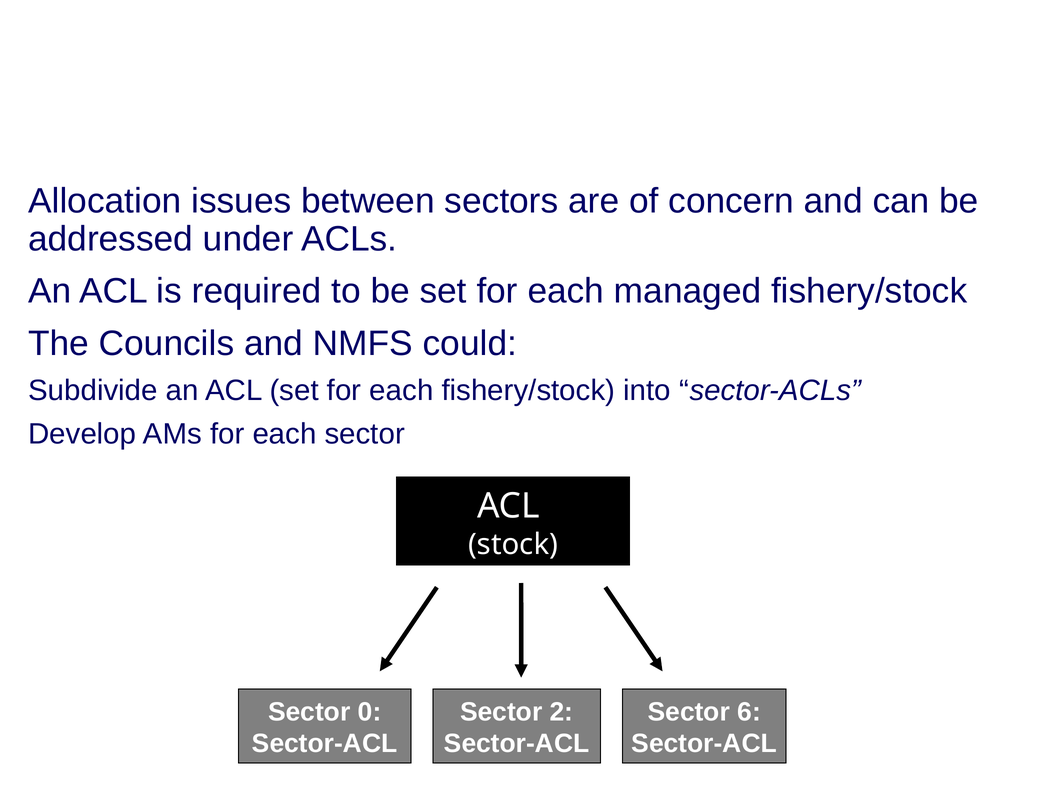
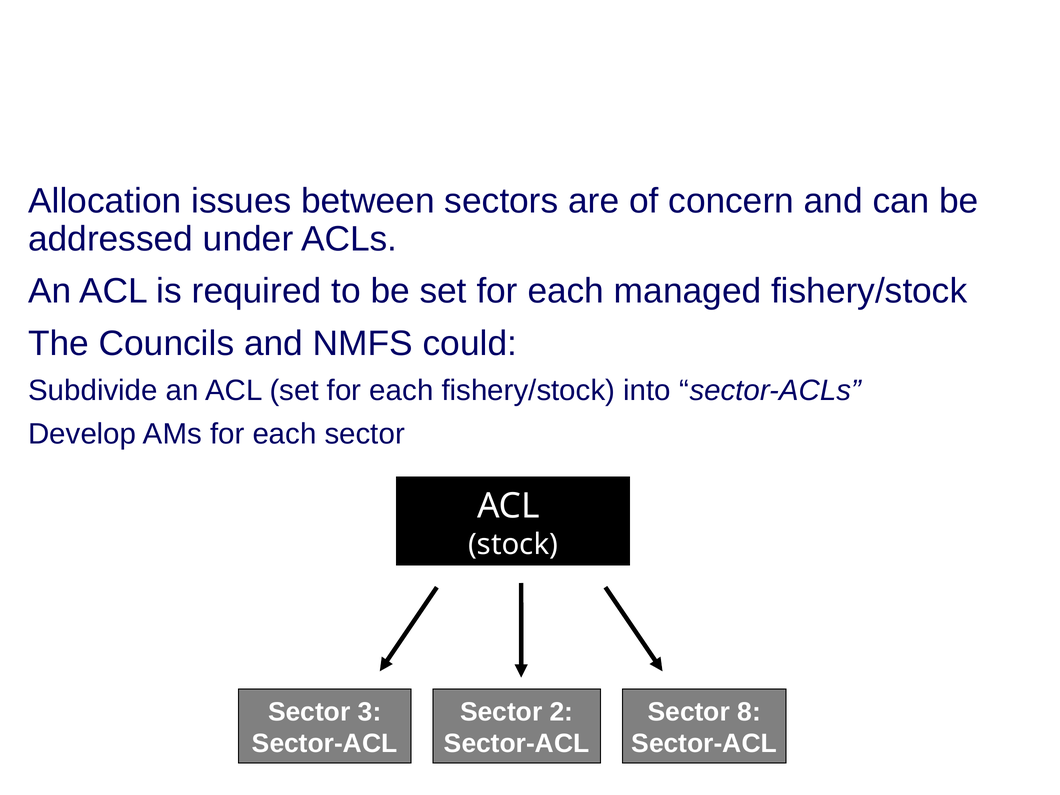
0: 0 -> 3
6: 6 -> 8
